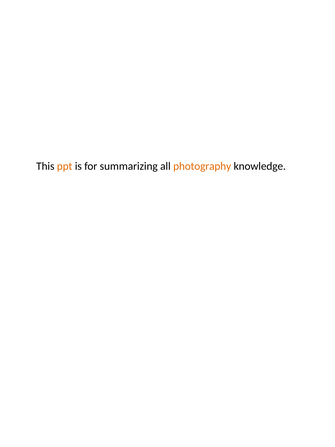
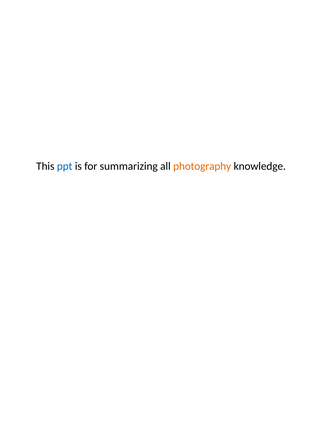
ppt colour: orange -> blue
